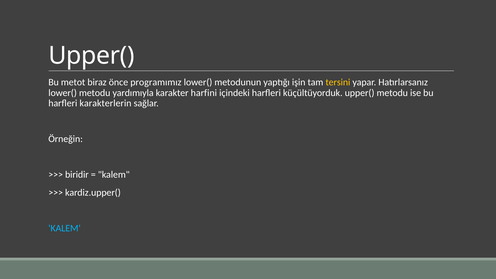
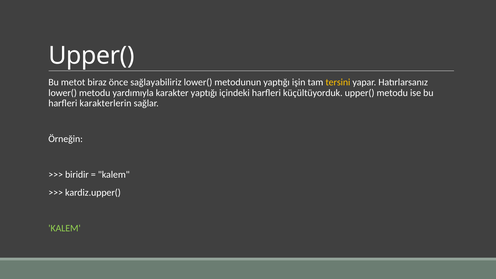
programımız: programımız -> sağlayabiliriz
karakter harfini: harfini -> yaptığı
KALEM at (65, 228) colour: light blue -> light green
